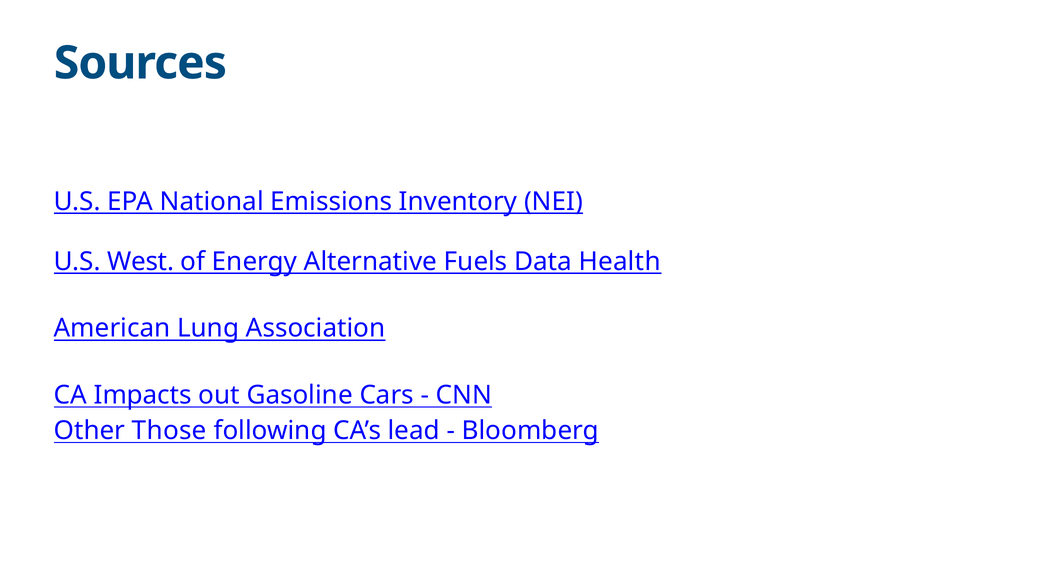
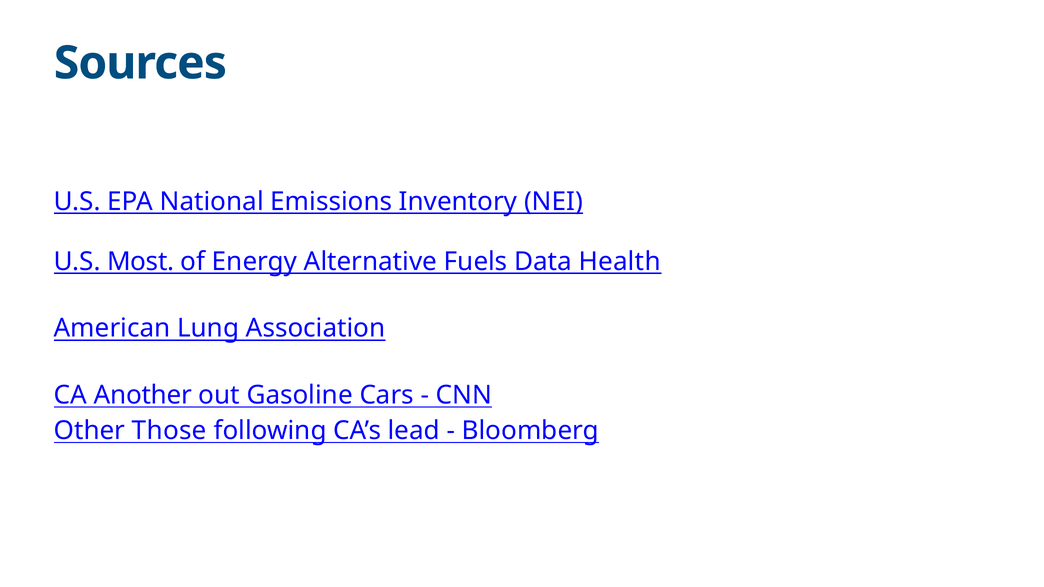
West: West -> Most
Impacts: Impacts -> Another
